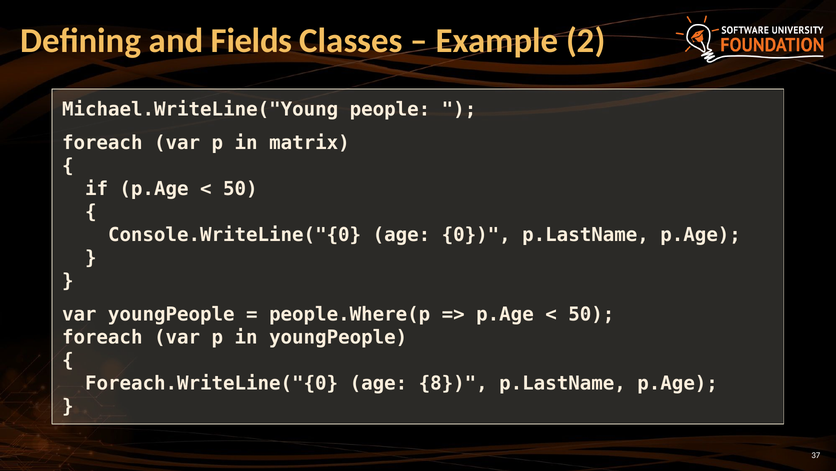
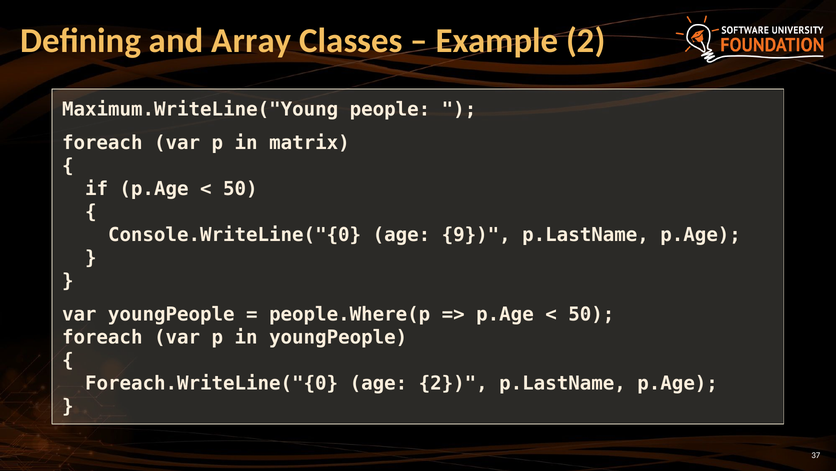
Fields: Fields -> Array
Michael.WriteLine("Young: Michael.WriteLine("Young -> Maximum.WriteLine("Young
0: 0 -> 9
age 8: 8 -> 2
